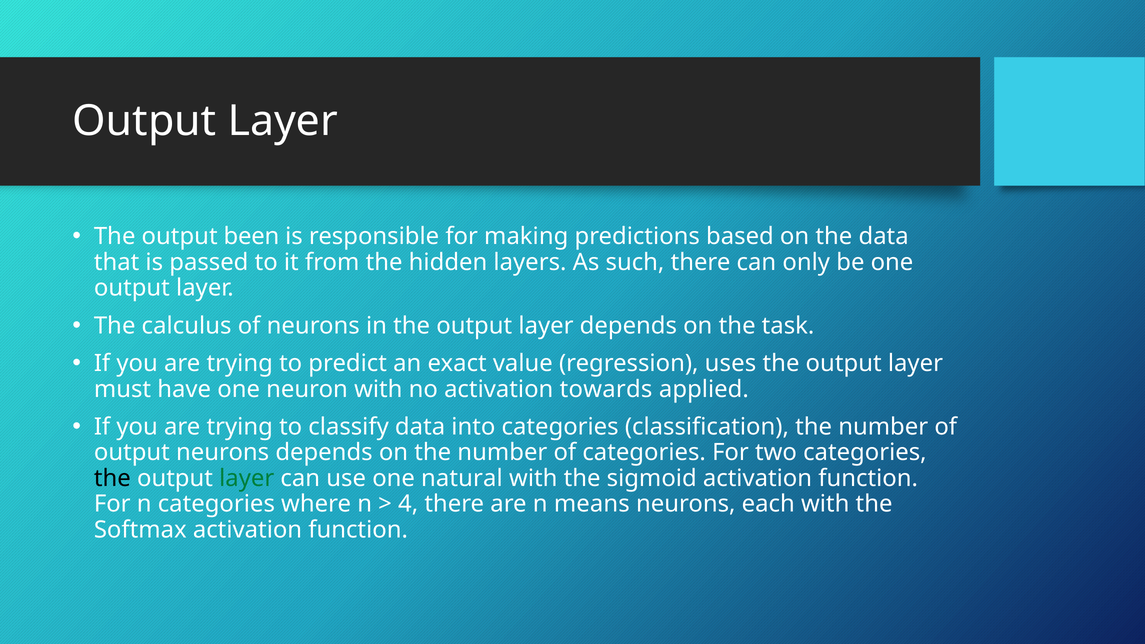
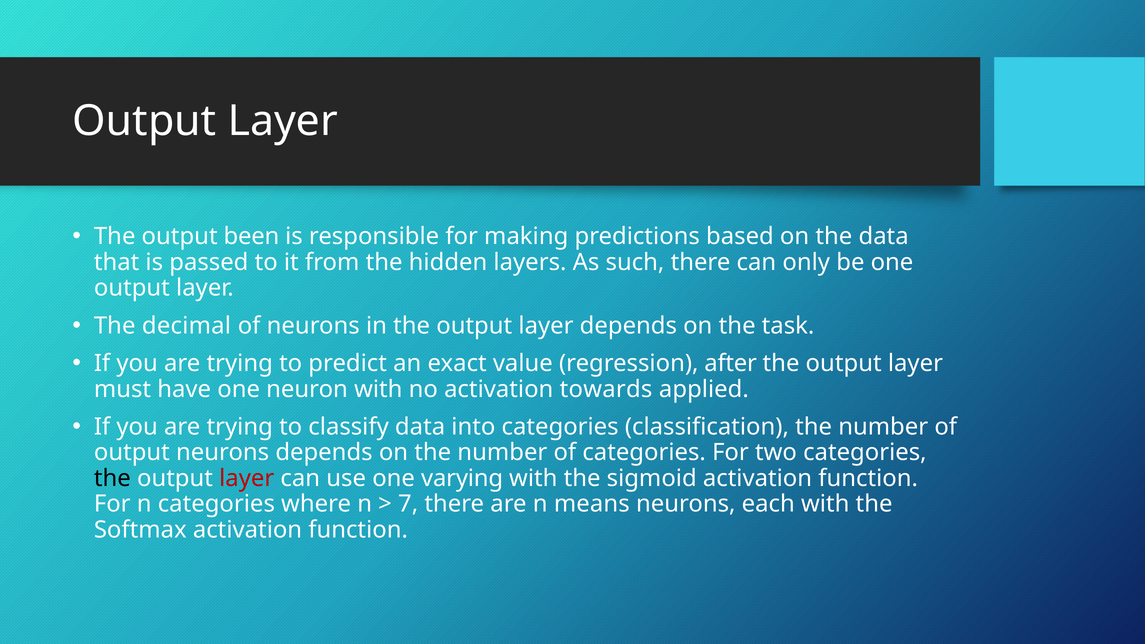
calculus: calculus -> decimal
uses: uses -> after
layer at (247, 478) colour: green -> red
natural: natural -> varying
4: 4 -> 7
